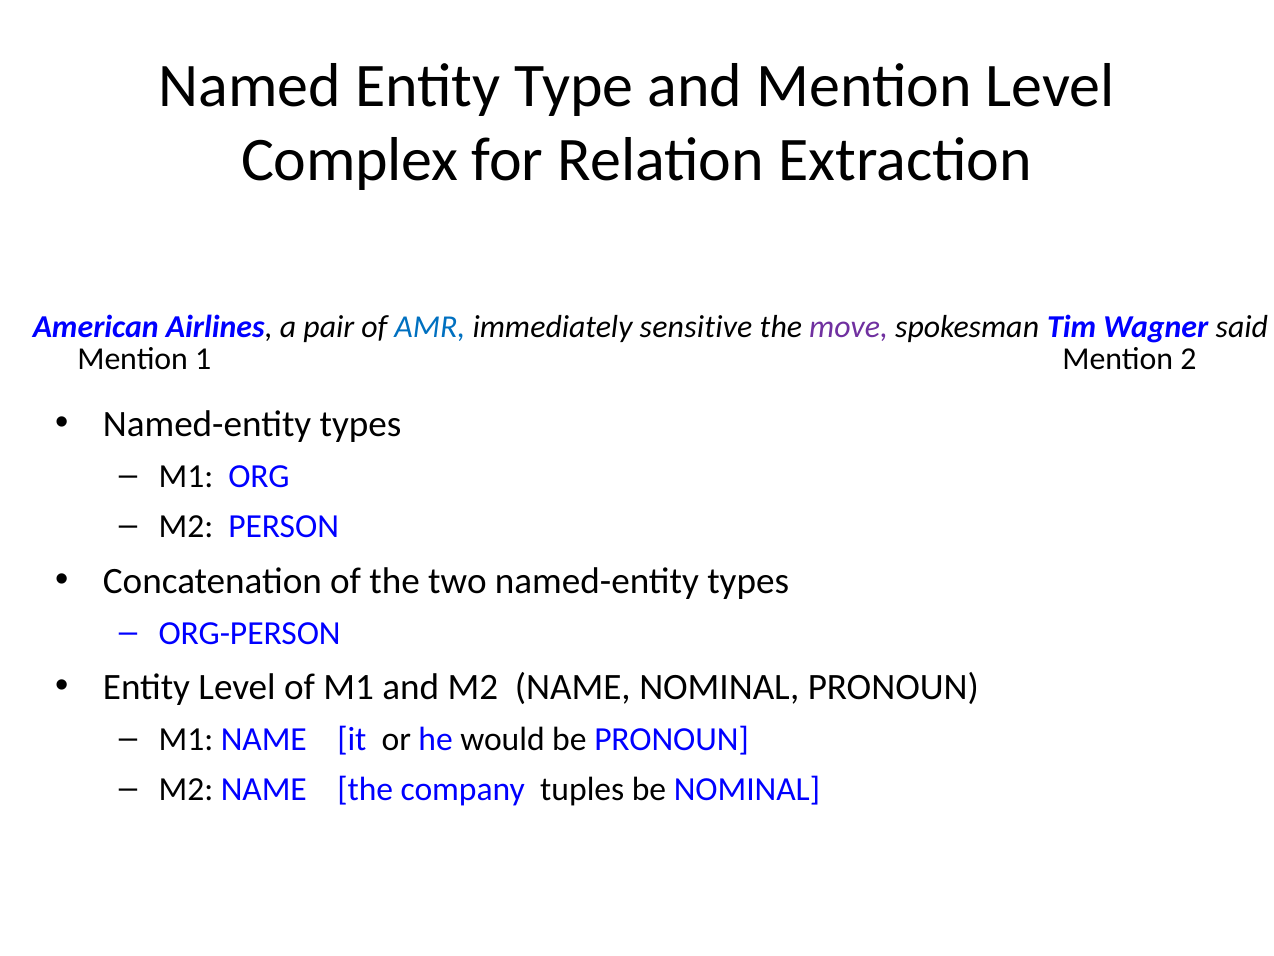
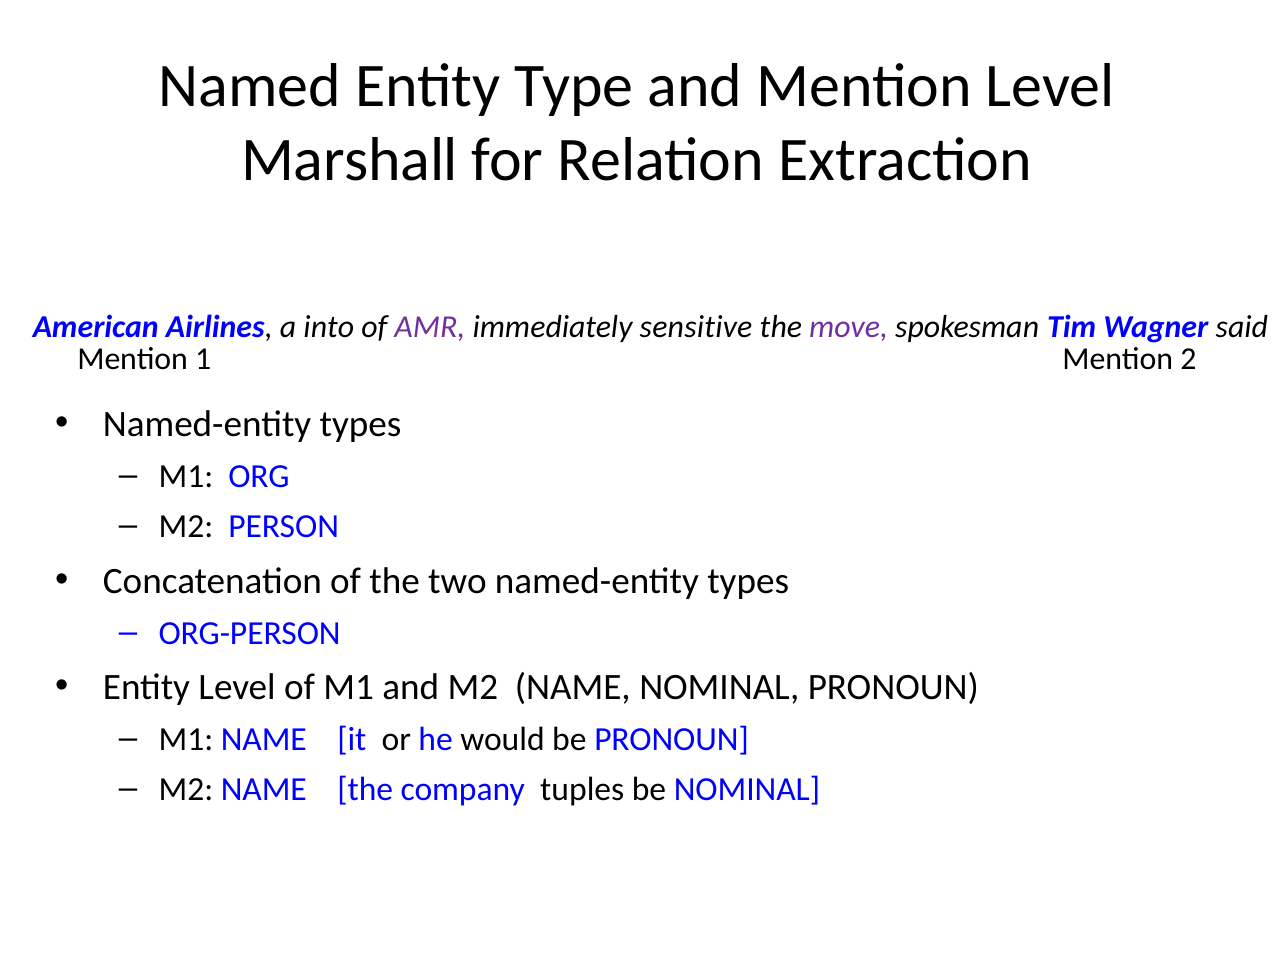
Complex: Complex -> Marshall
pair: pair -> into
AMR colour: blue -> purple
